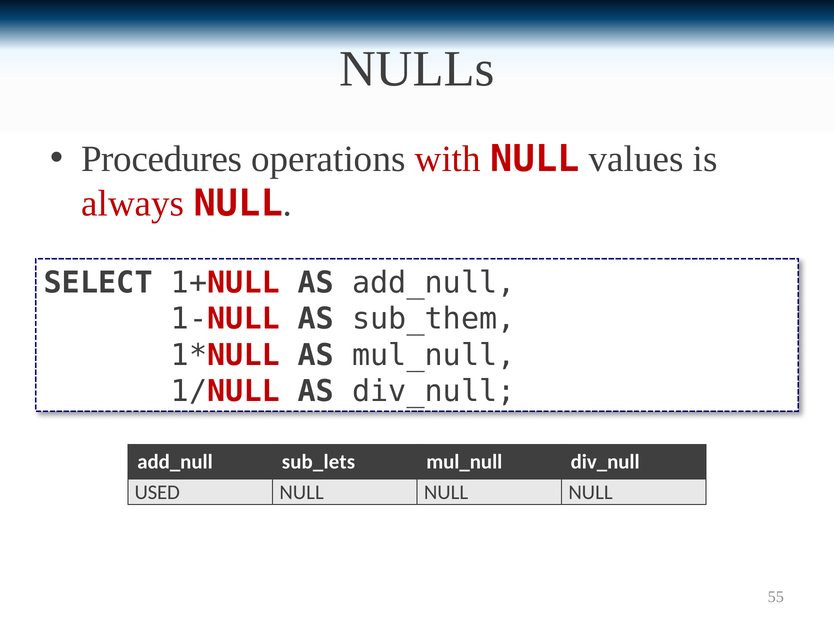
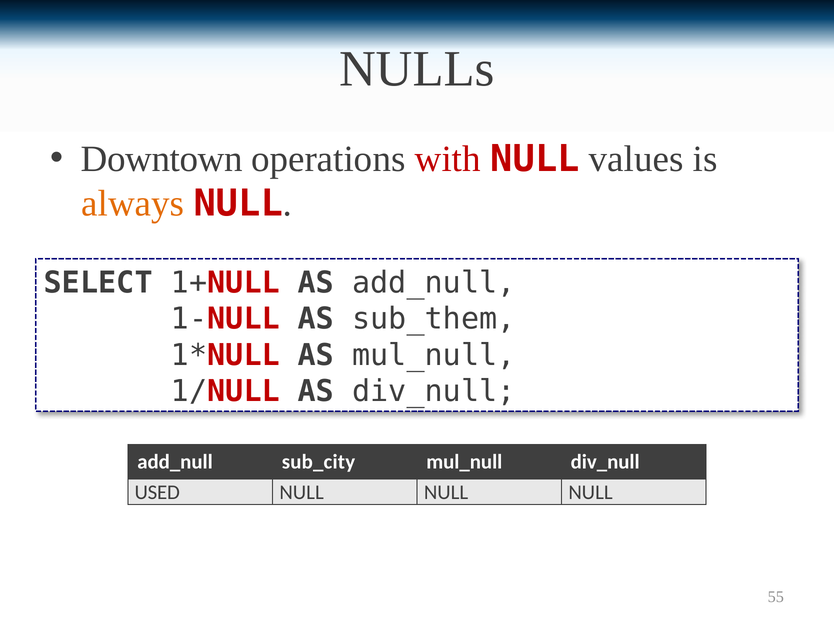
Procedures: Procedures -> Downtown
always colour: red -> orange
sub_lets: sub_lets -> sub_city
